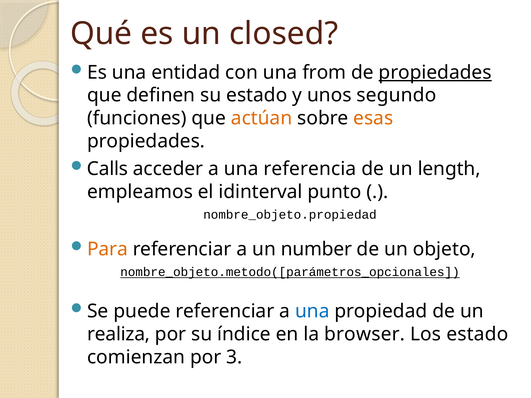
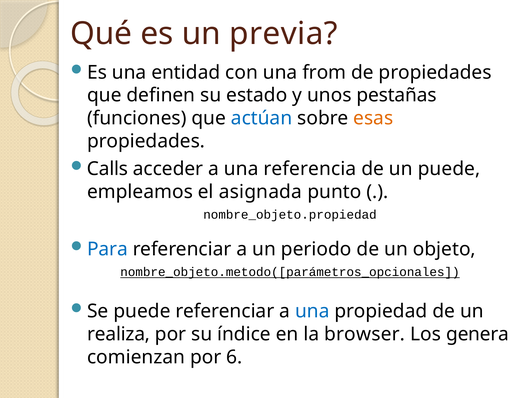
closed: closed -> previa
propiedades at (435, 72) underline: present -> none
segundo: segundo -> pestañas
actúan colour: orange -> blue
un length: length -> puede
idinterval: idinterval -> asignada
Para colour: orange -> blue
number: number -> periodo
Los estado: estado -> genera
3: 3 -> 6
